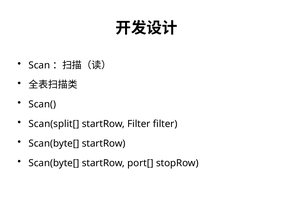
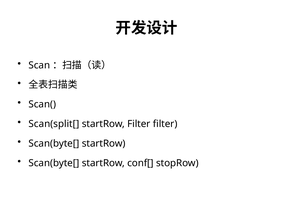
port[: port[ -> conf[
